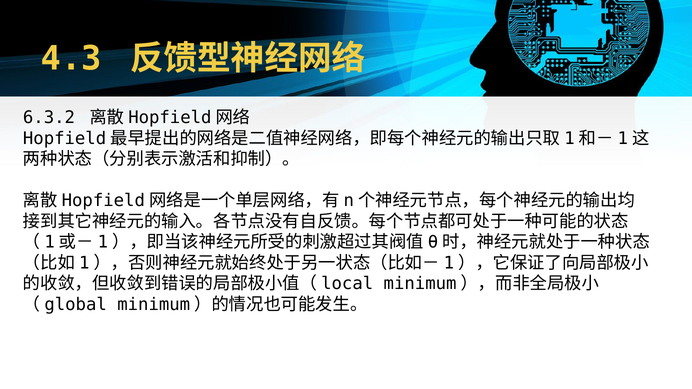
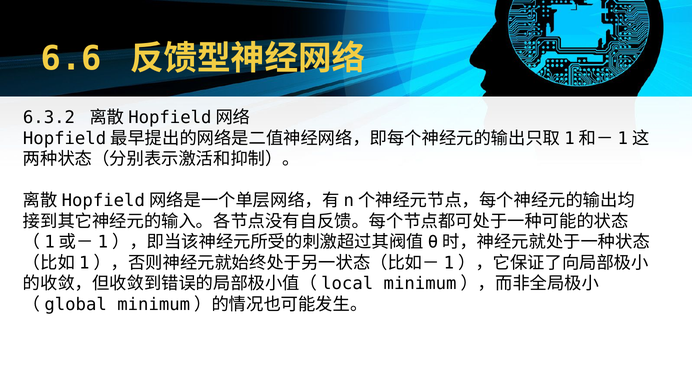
4.3: 4.3 -> 6.6
